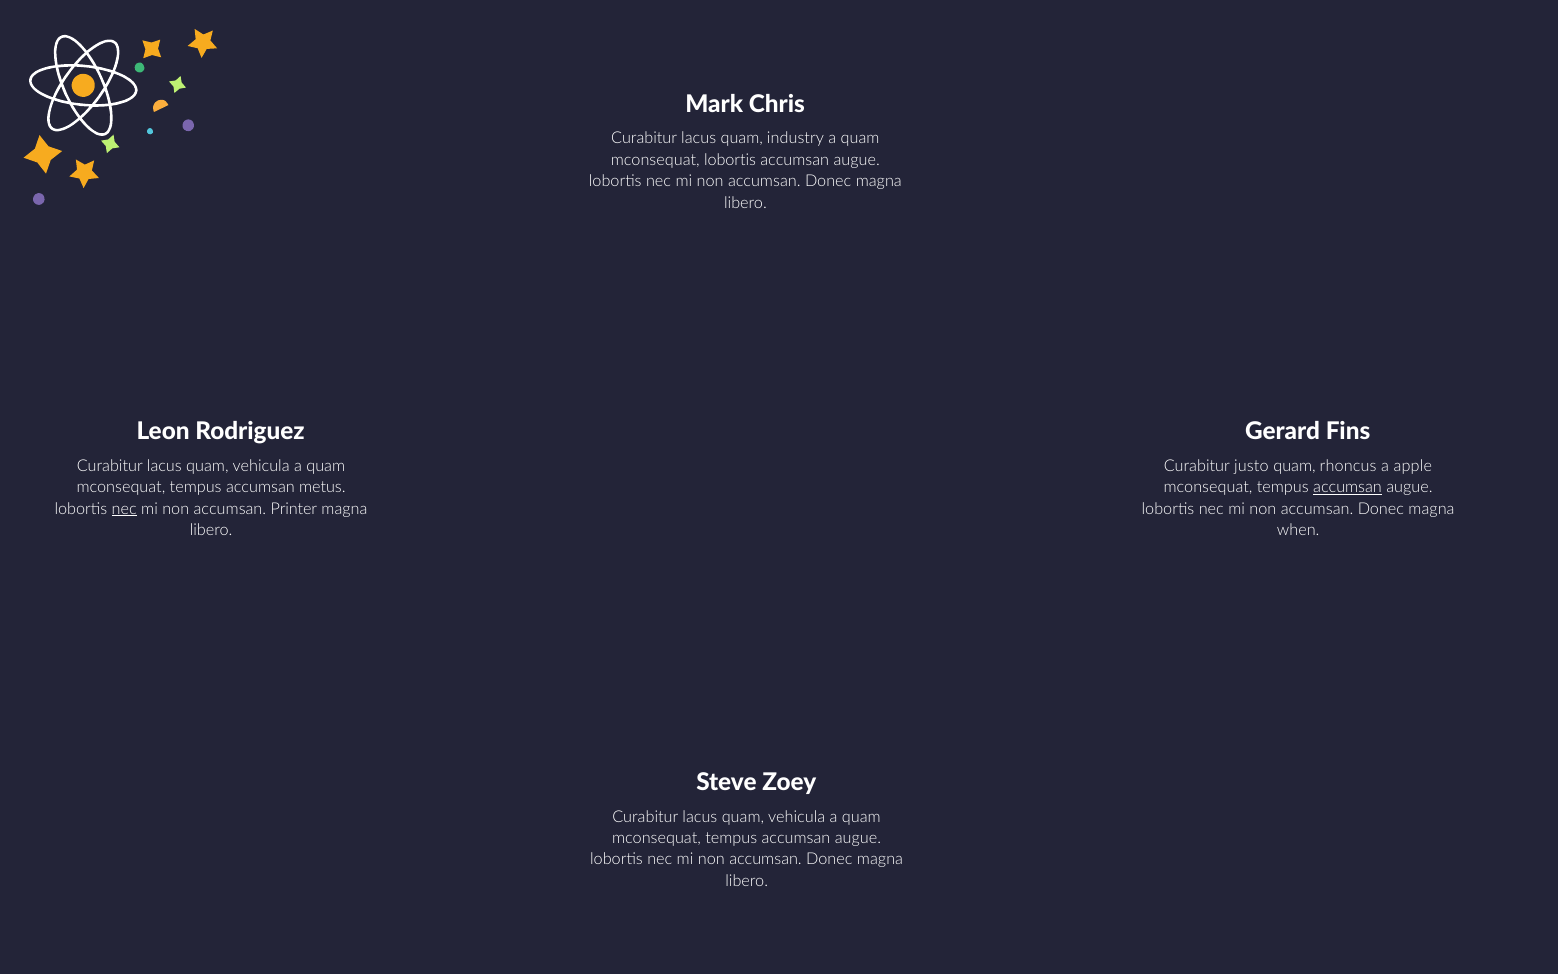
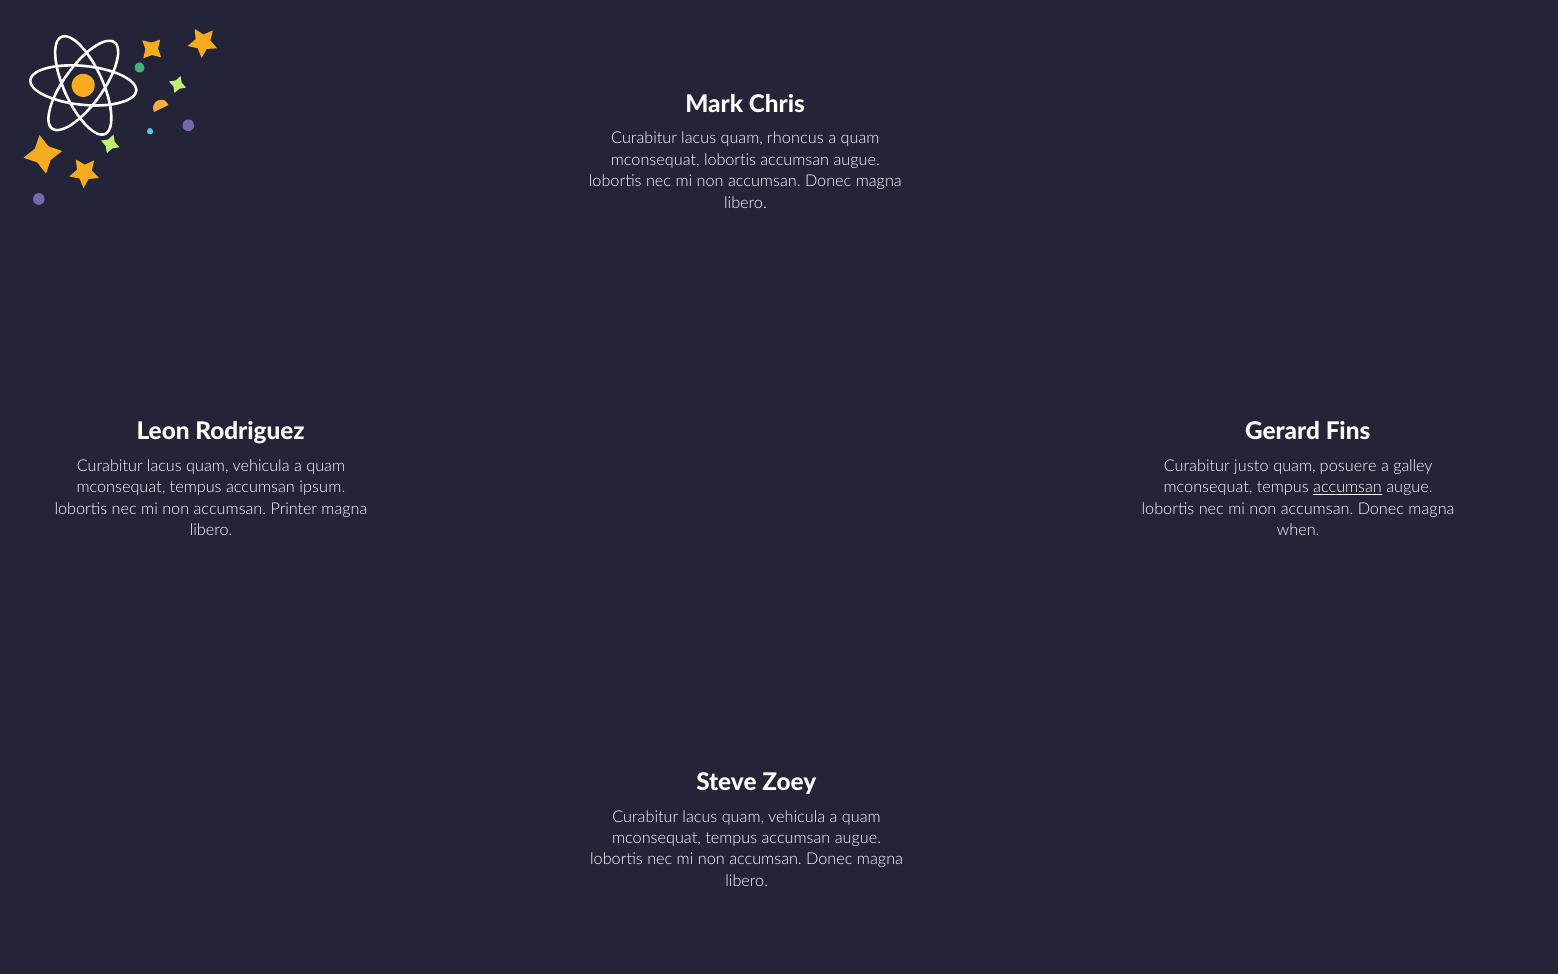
industry: industry -> rhoncus
rhoncus: rhoncus -> posuere
apple: apple -> galley
metus: metus -> ipsum
nec at (124, 509) underline: present -> none
